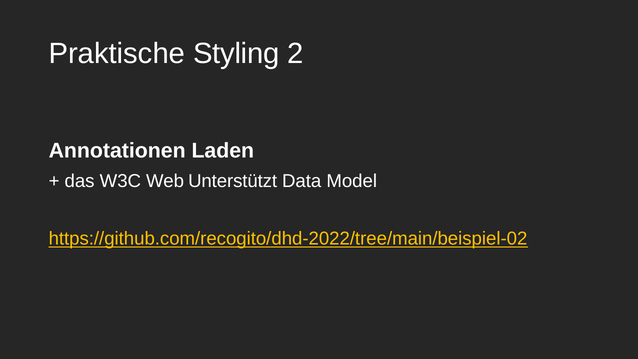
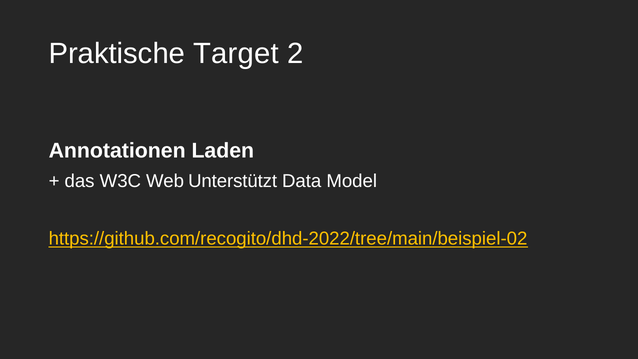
Styling: Styling -> Target
